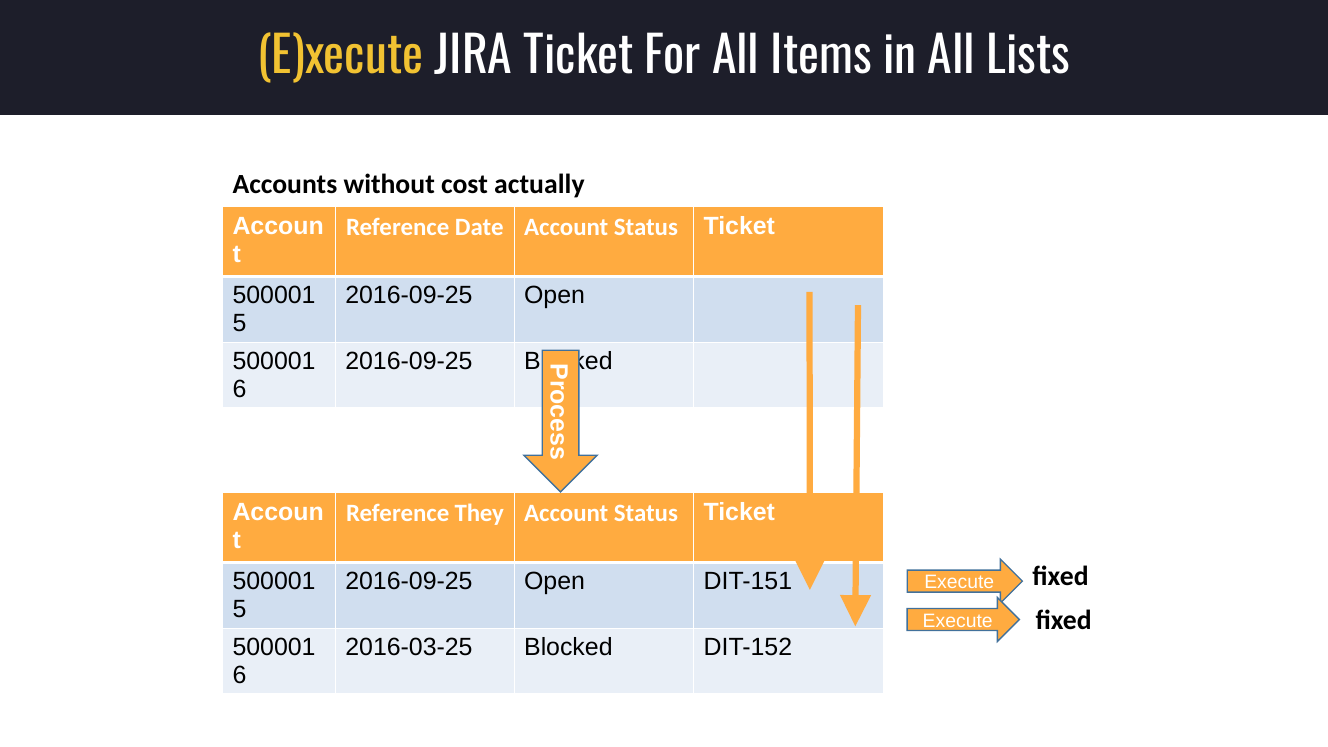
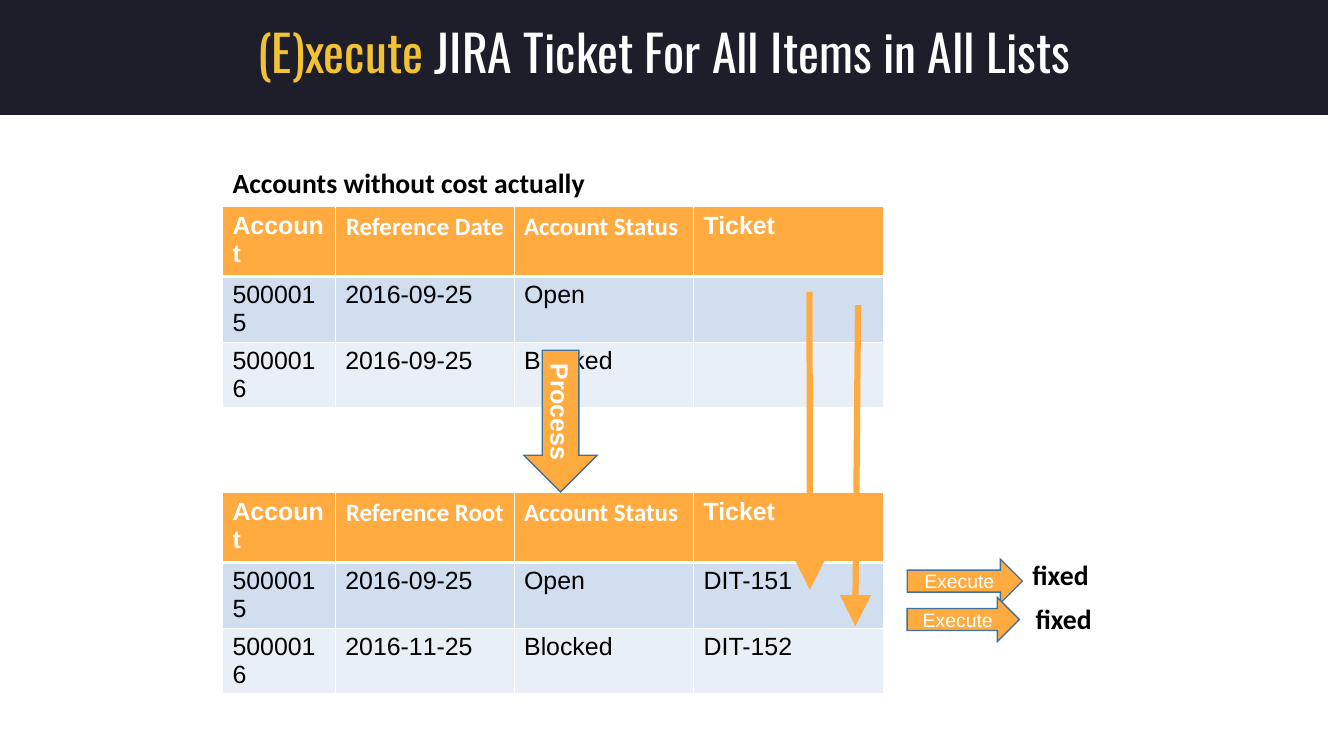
They: They -> Root
2016-03-25: 2016-03-25 -> 2016-11-25
